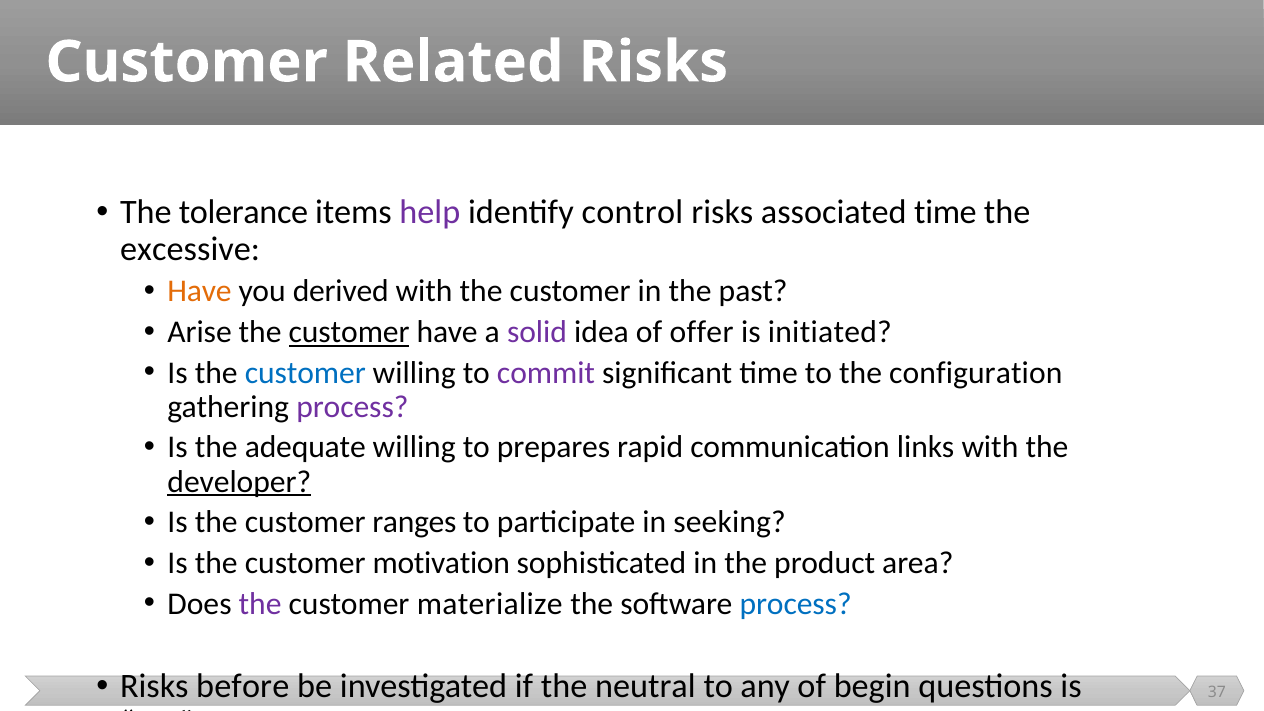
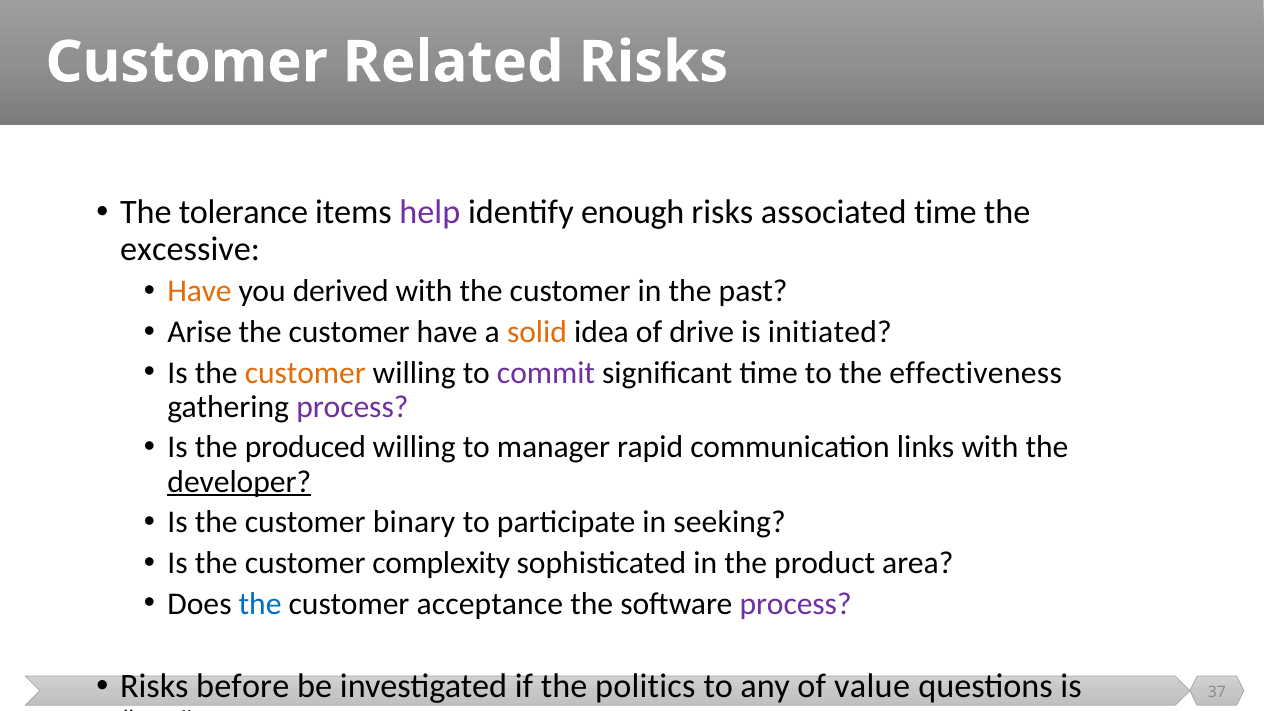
control: control -> enough
customer at (349, 332) underline: present -> none
solid colour: purple -> orange
offer: offer -> drive
customer at (305, 373) colour: blue -> orange
configuration: configuration -> effectiveness
adequate: adequate -> produced
prepares: prepares -> manager
ranges: ranges -> binary
motivation: motivation -> complexity
the at (260, 604) colour: purple -> blue
materialize: materialize -> acceptance
process at (796, 604) colour: blue -> purple
neutral: neutral -> politics
begin: begin -> value
